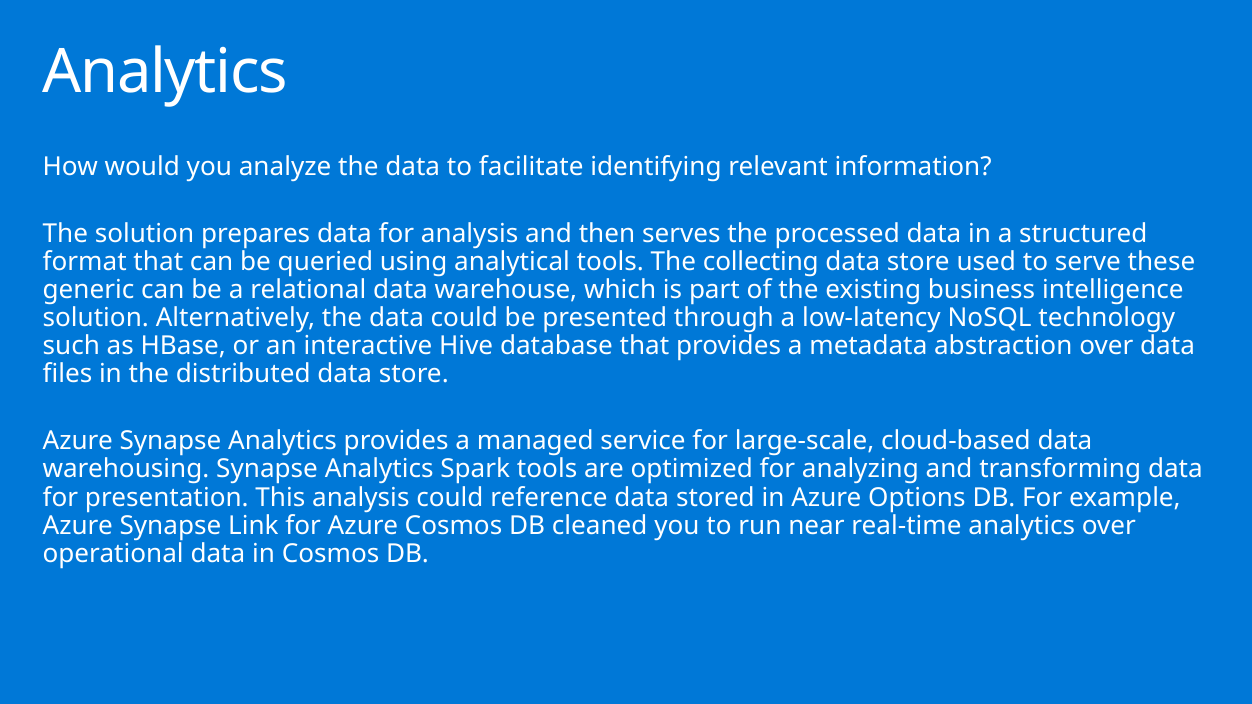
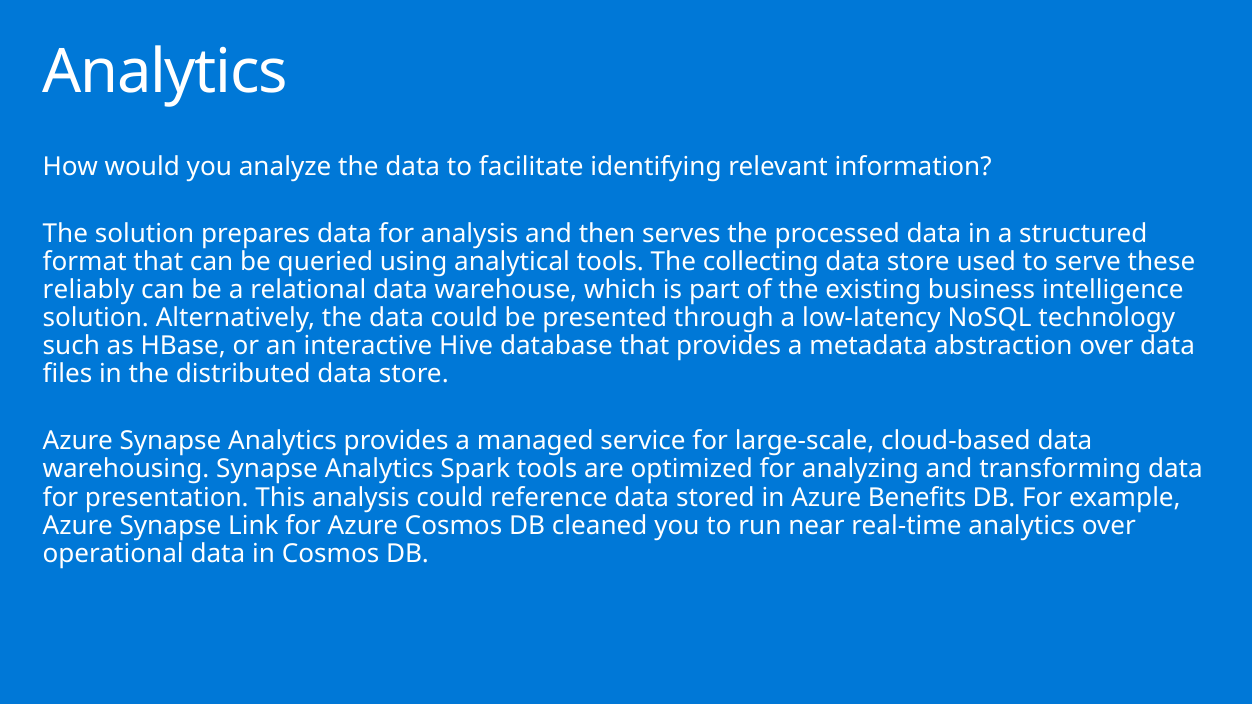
generic: generic -> reliably
Options: Options -> Benefits
